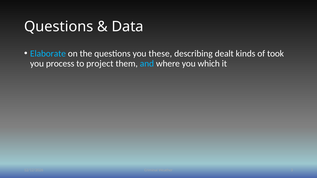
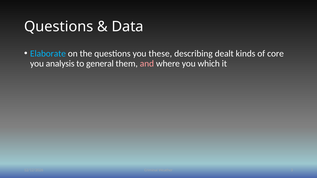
took: took -> core
process: process -> analysis
project: project -> general
and colour: light blue -> pink
